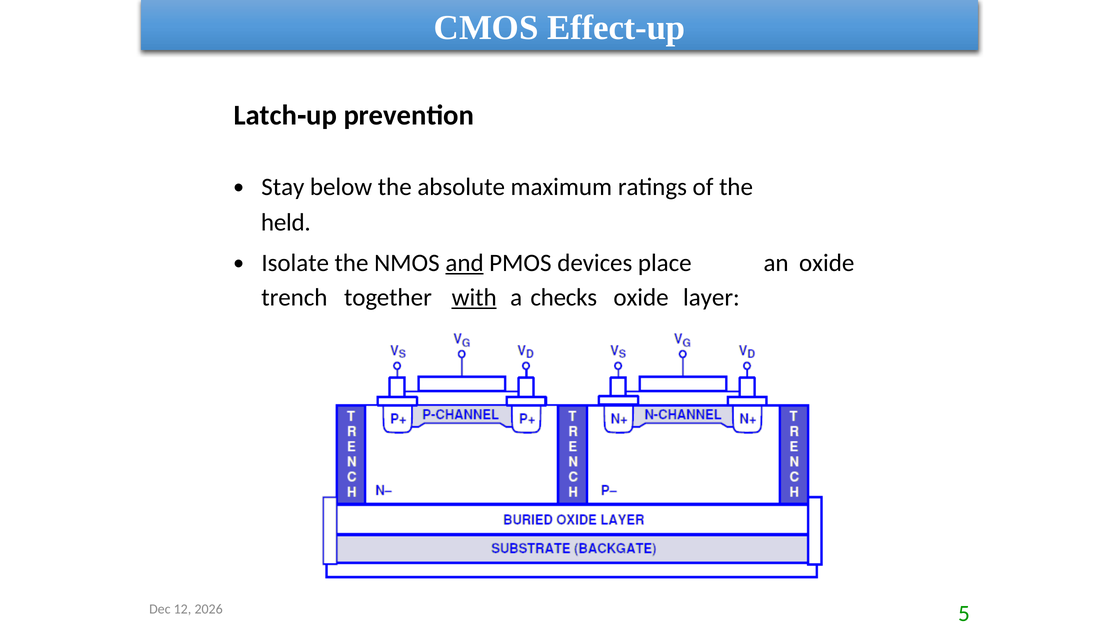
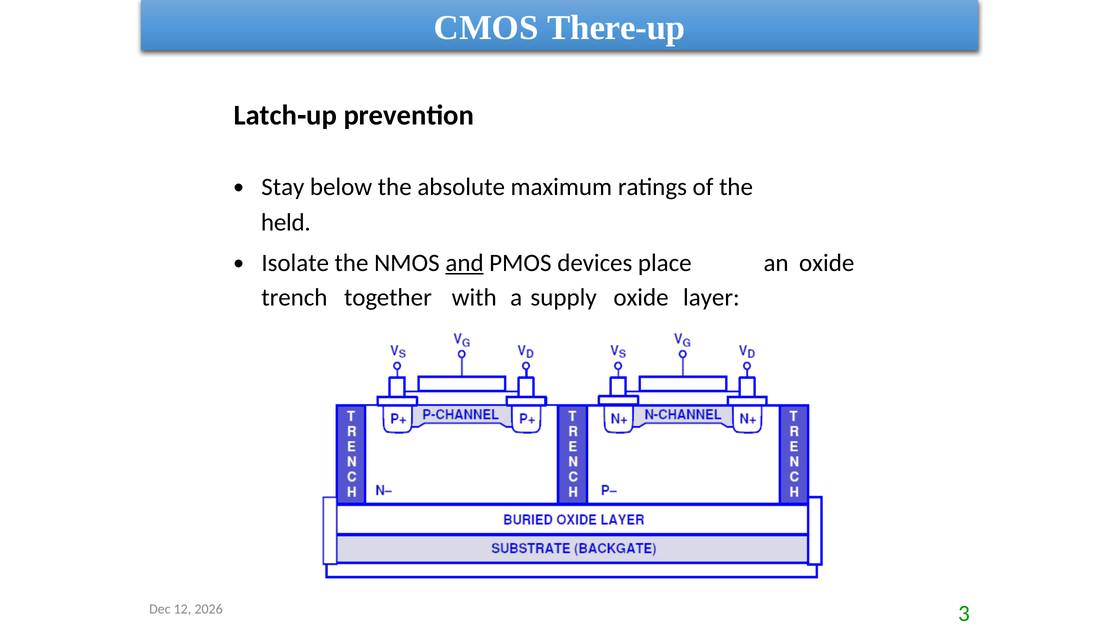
Effect-up: Effect-up -> There-up
with underline: present -> none
checks: checks -> supply
5: 5 -> 3
